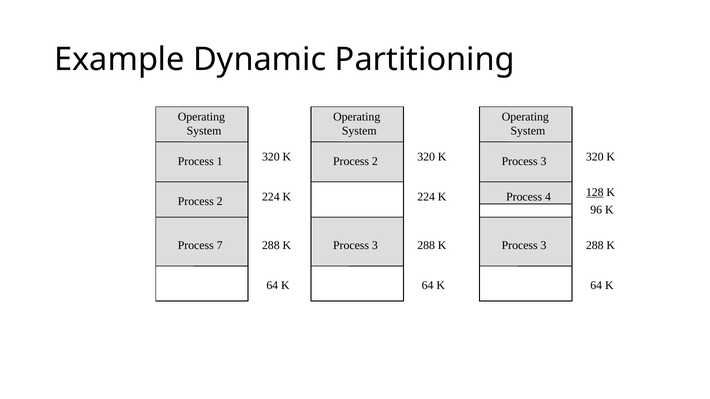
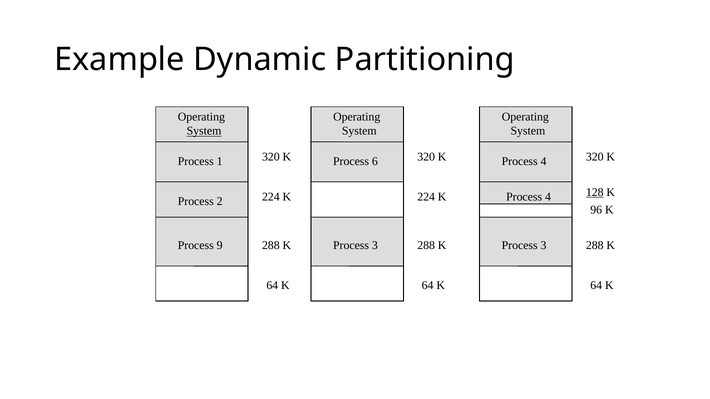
System at (204, 131) underline: none -> present
2 at (375, 161): 2 -> 6
3 at (544, 161): 3 -> 4
7: 7 -> 9
